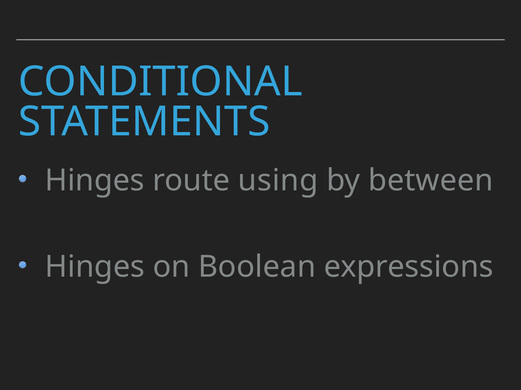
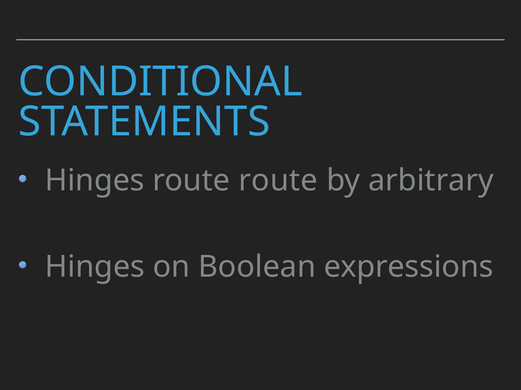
route using: using -> route
between: between -> arbitrary
